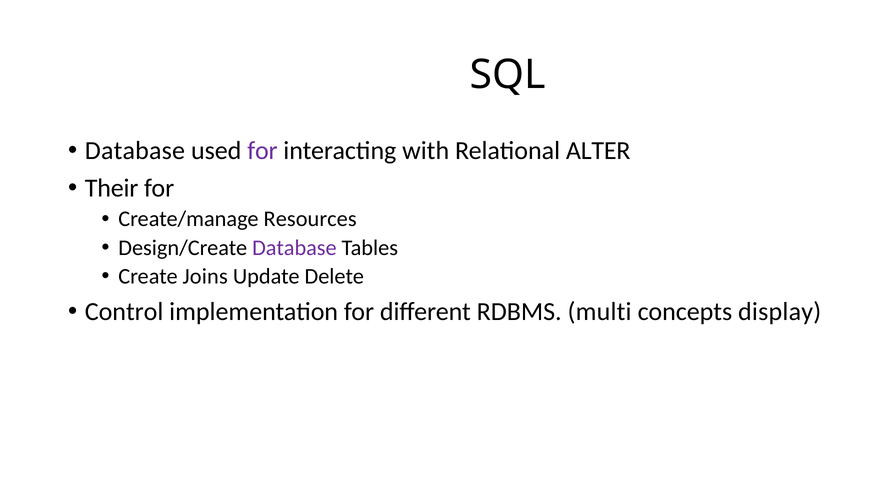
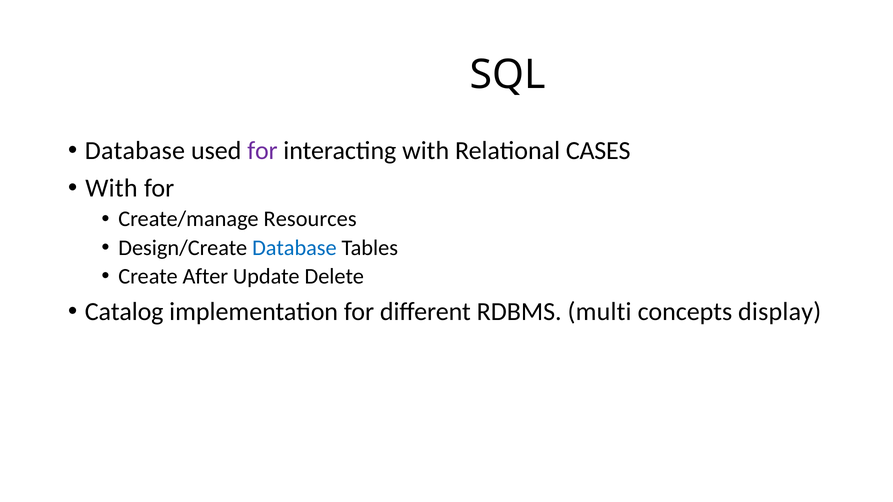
ALTER: ALTER -> CASES
Their at (112, 188): Their -> With
Database at (294, 248) colour: purple -> blue
Joins: Joins -> After
Control: Control -> Catalog
